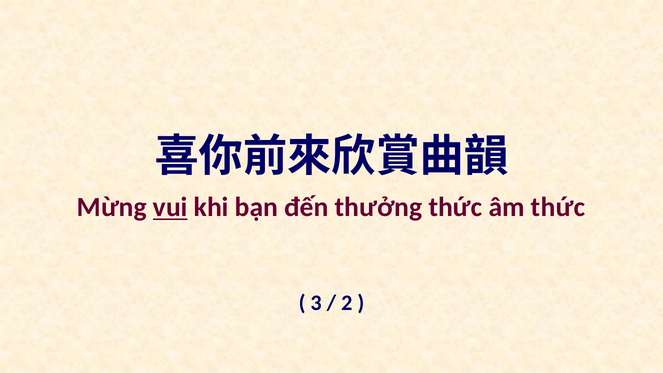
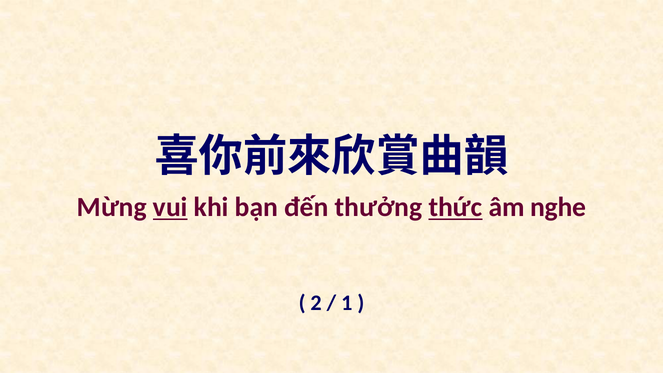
thức at (455, 207) underline: none -> present
âm thức: thức -> nghe
3: 3 -> 2
2: 2 -> 1
